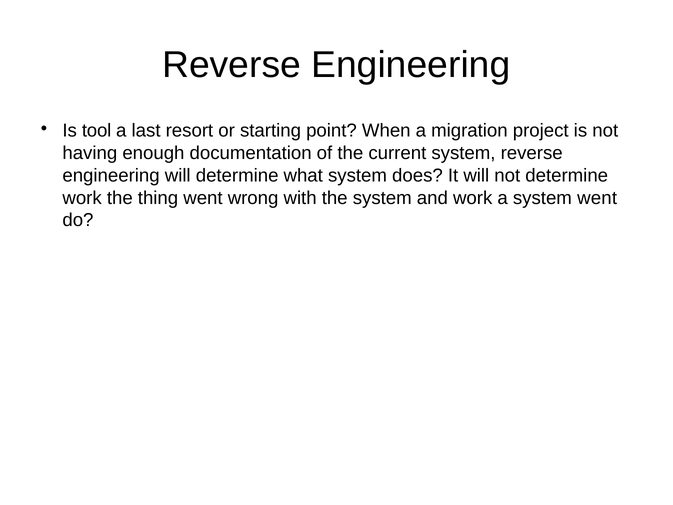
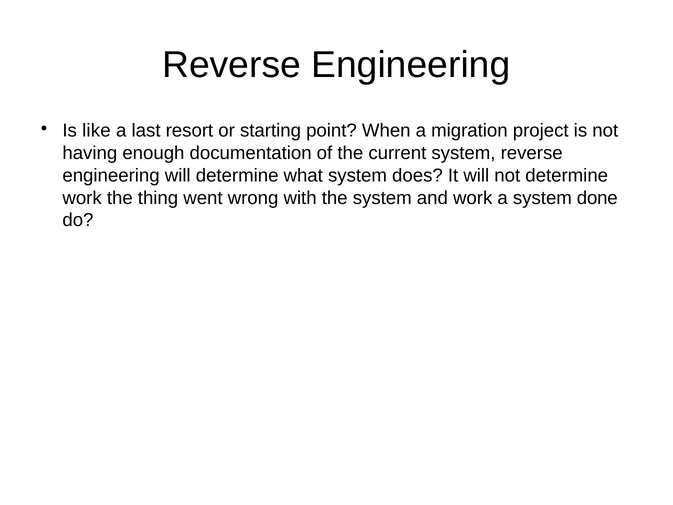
tool: tool -> like
system went: went -> done
